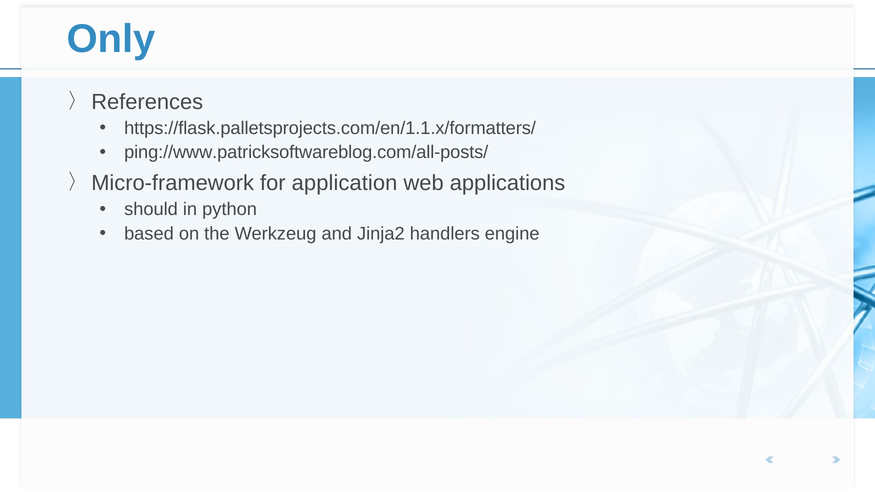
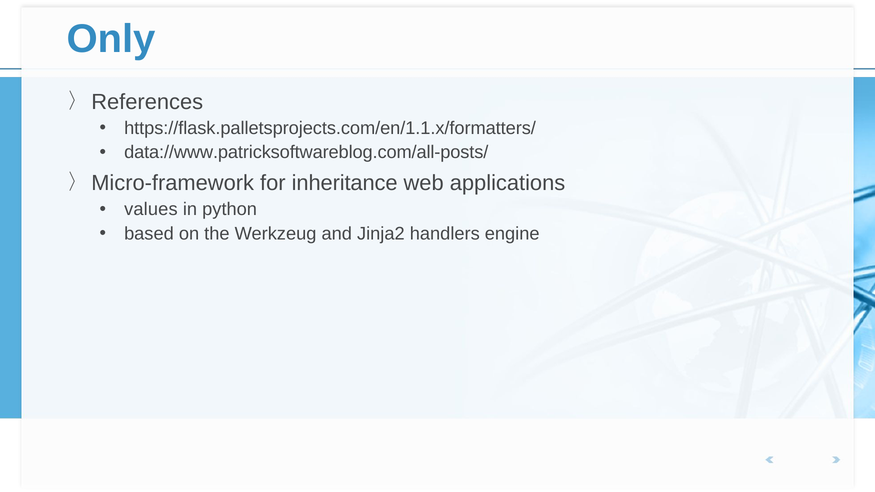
ping://www.patricksoftwareblog.com/all-posts/: ping://www.patricksoftwareblog.com/all-posts/ -> data://www.patricksoftwareblog.com/all-posts/
application: application -> inheritance
should: should -> values
